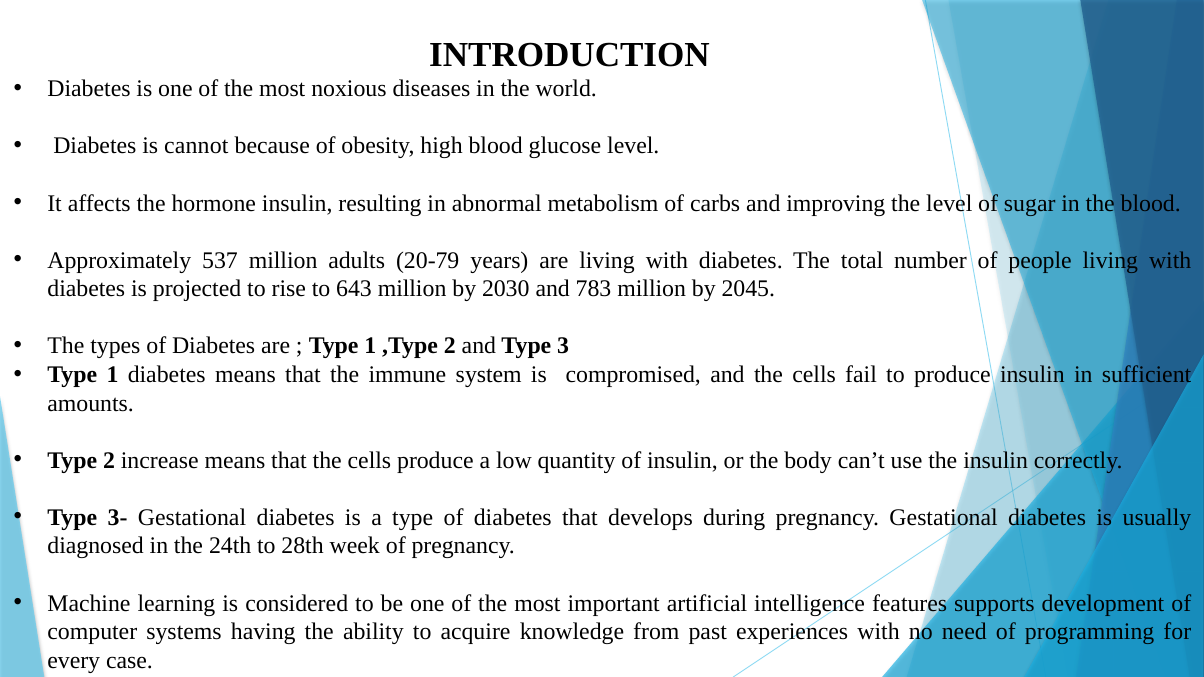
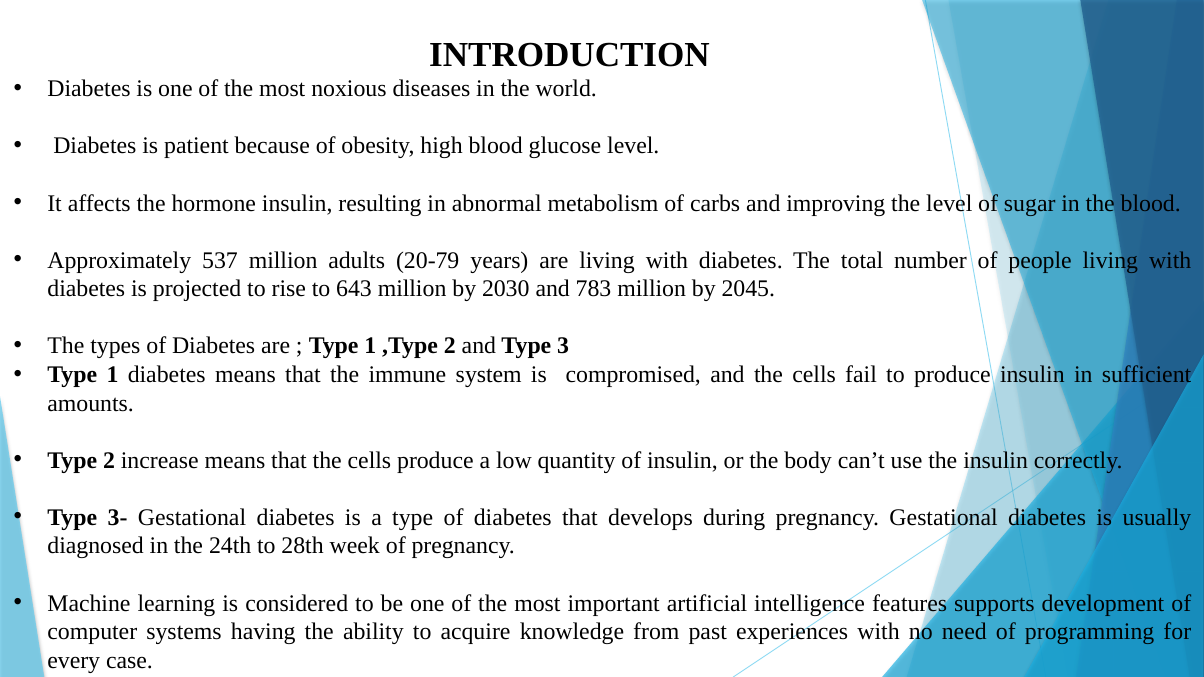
cannot: cannot -> patient
